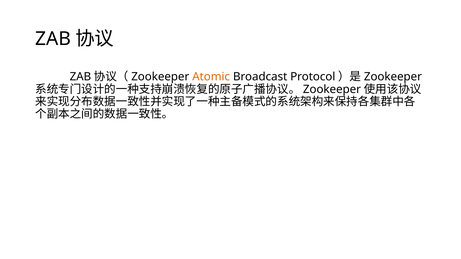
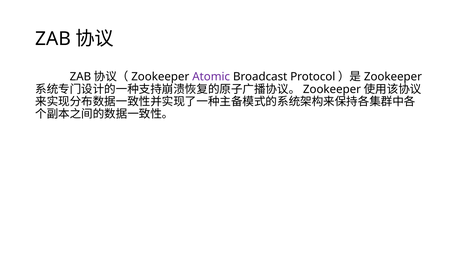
Atomic colour: orange -> purple
